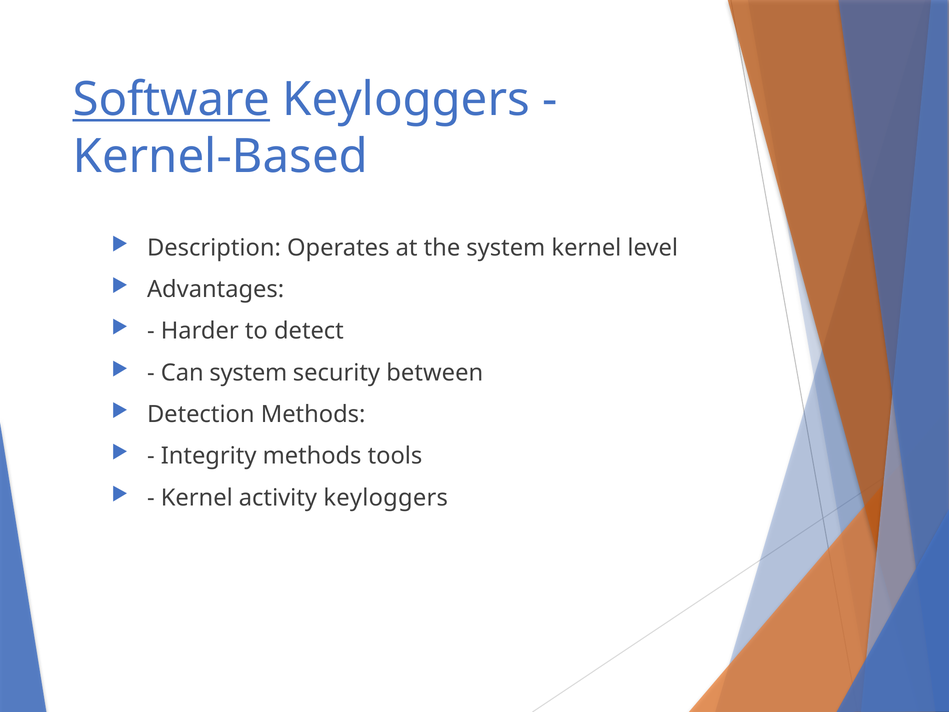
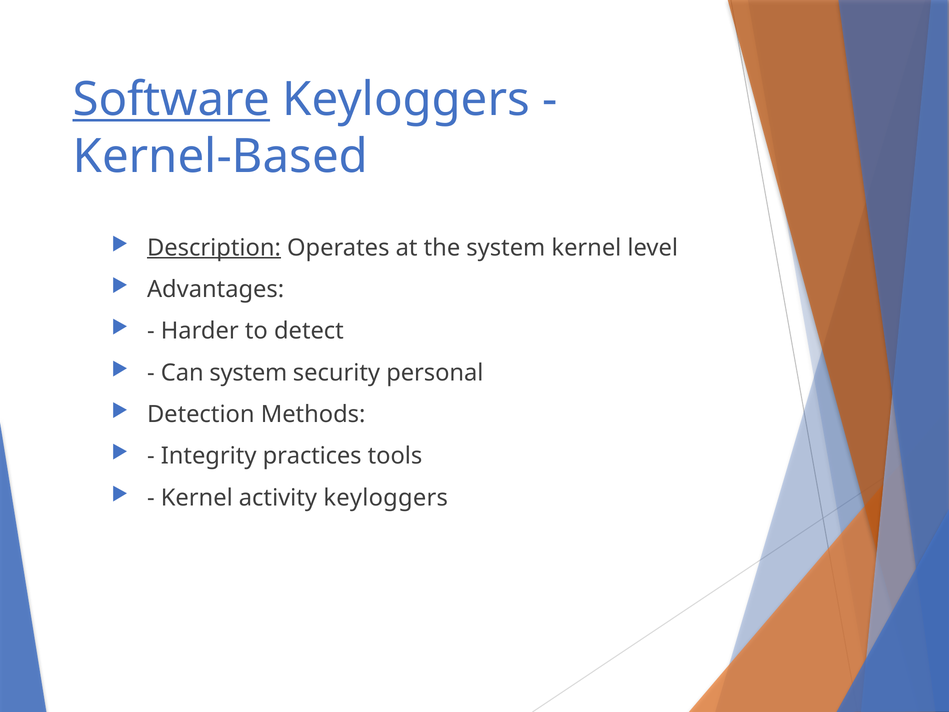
Description underline: none -> present
between: between -> personal
Integrity methods: methods -> practices
